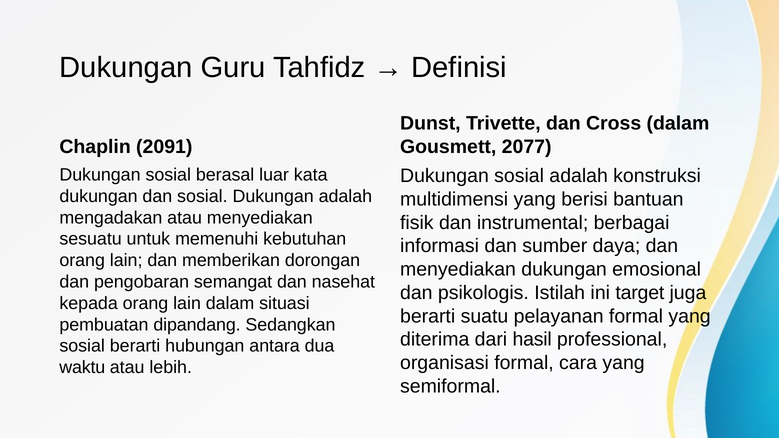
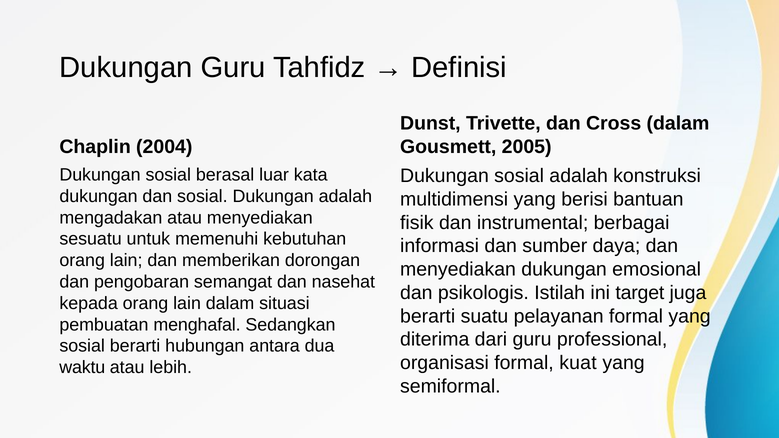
2091: 2091 -> 2004
2077: 2077 -> 2005
dipandang: dipandang -> menghafal
dari hasil: hasil -> guru
cara: cara -> kuat
